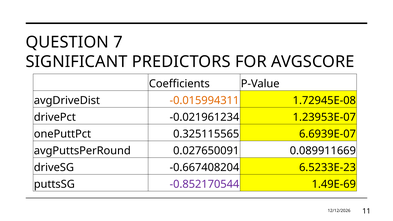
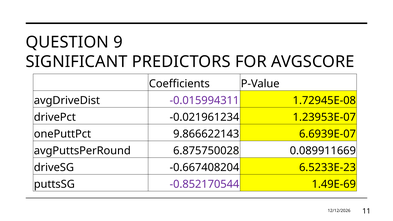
7: 7 -> 9
-0.015994311 colour: orange -> purple
0.325115565: 0.325115565 -> 9.866622143
0.027650091: 0.027650091 -> 6.875750028
